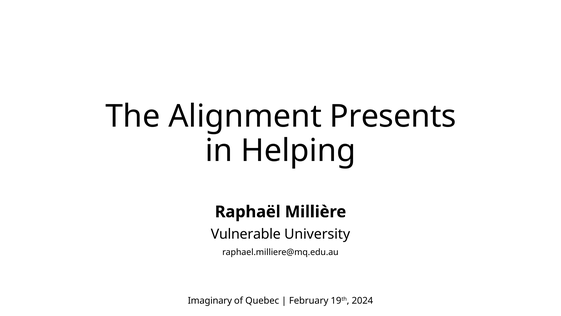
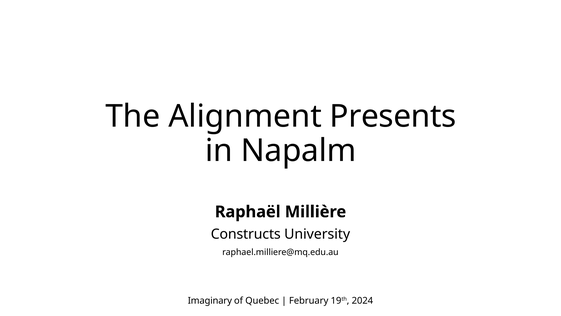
Helping: Helping -> Napalm
Vulnerable: Vulnerable -> Constructs
